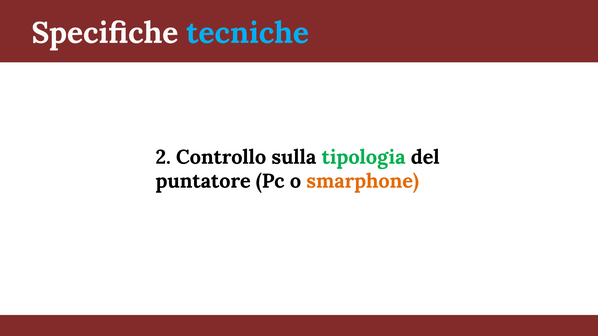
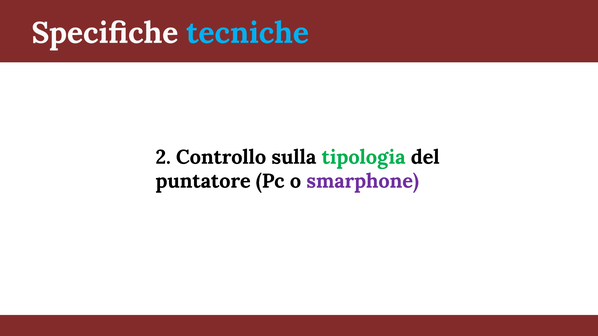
smarphone colour: orange -> purple
